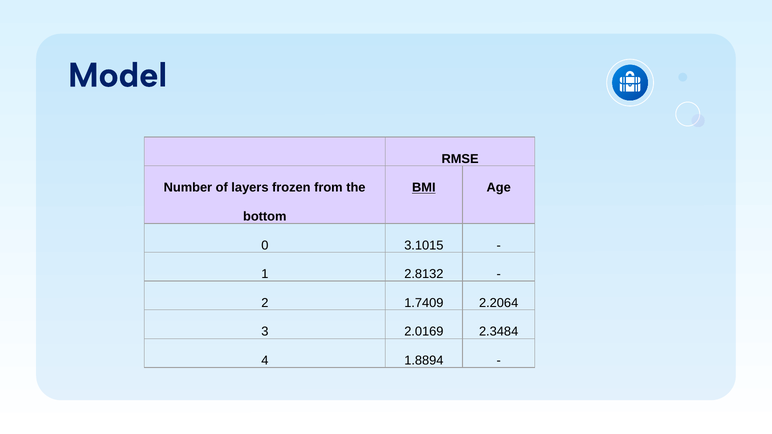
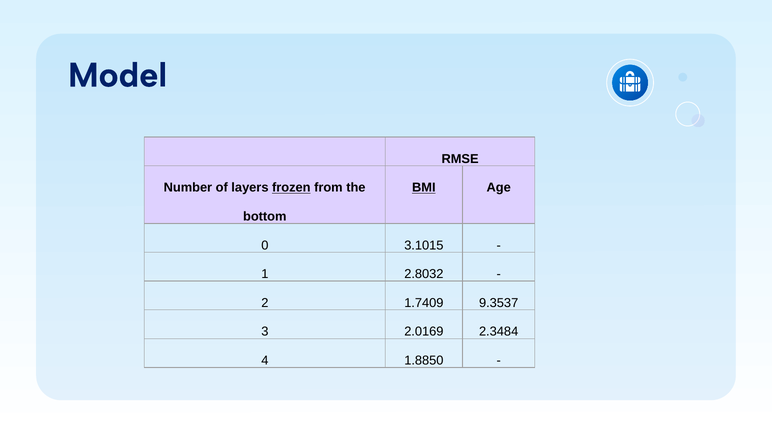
frozen underline: none -> present
2.8132: 2.8132 -> 2.8032
2.2064: 2.2064 -> 9.3537
1.8894: 1.8894 -> 1.8850
